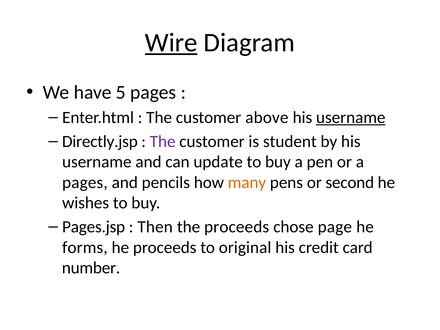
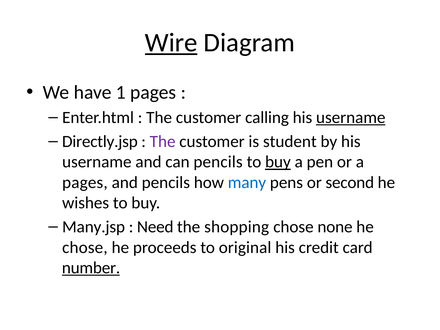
5: 5 -> 1
above: above -> calling
can update: update -> pencils
buy at (278, 162) underline: none -> present
many colour: orange -> blue
Pages.jsp: Pages.jsp -> Many.jsp
Then: Then -> Need
the proceeds: proceeds -> shopping
page: page -> none
forms at (85, 247): forms -> chose
number underline: none -> present
